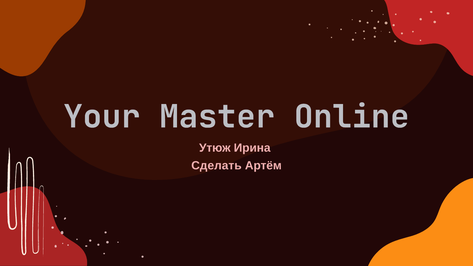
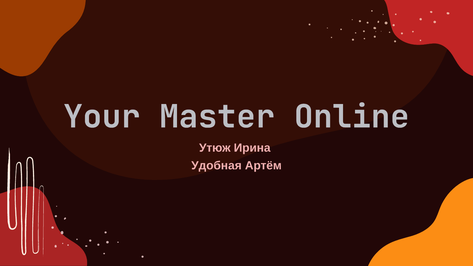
Сделать: Сделать -> Удобная
